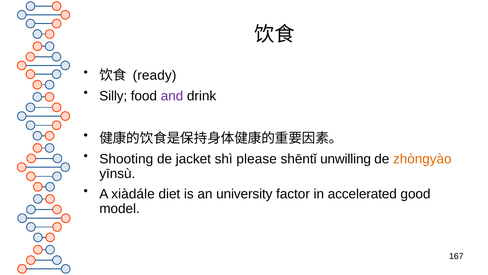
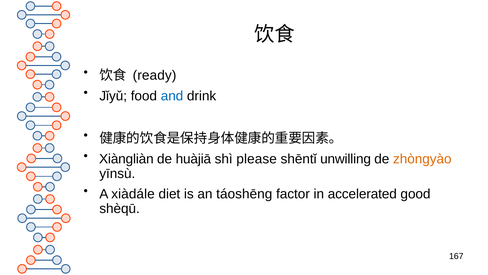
Silly: Silly -> Jǐyǔ
and colour: purple -> blue
Shooting: Shooting -> Xiàngliàn
jacket: jacket -> huàjiā
university: university -> táoshēng
model: model -> shèqū
